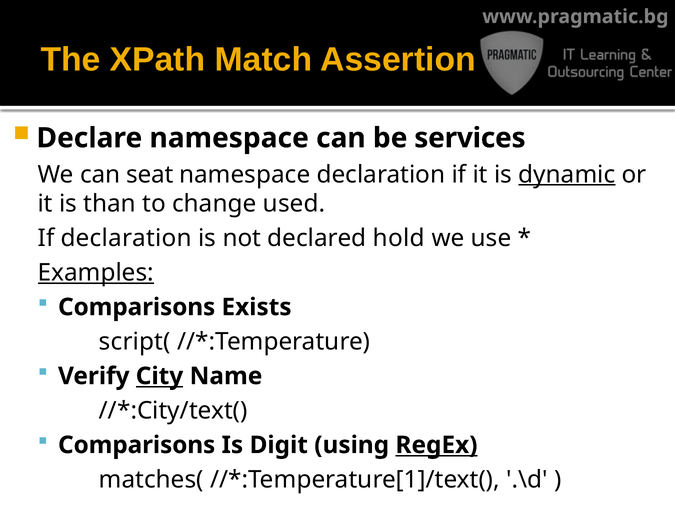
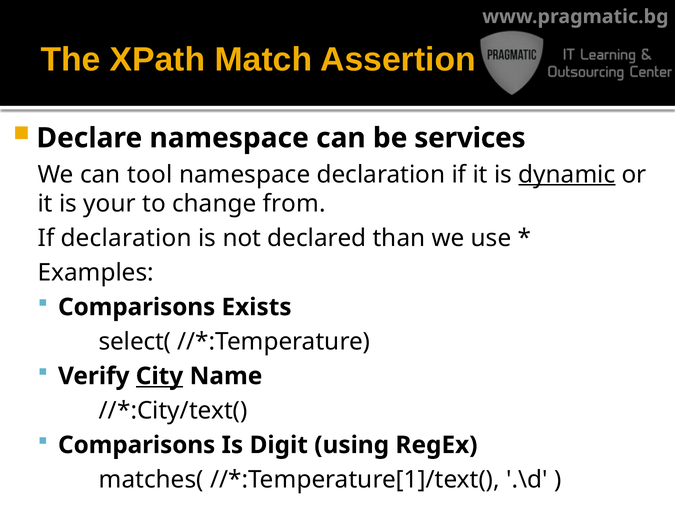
seat: seat -> tool
than: than -> your
used: used -> from
hold: hold -> than
Examples underline: present -> none
script(: script( -> select(
RegEx underline: present -> none
